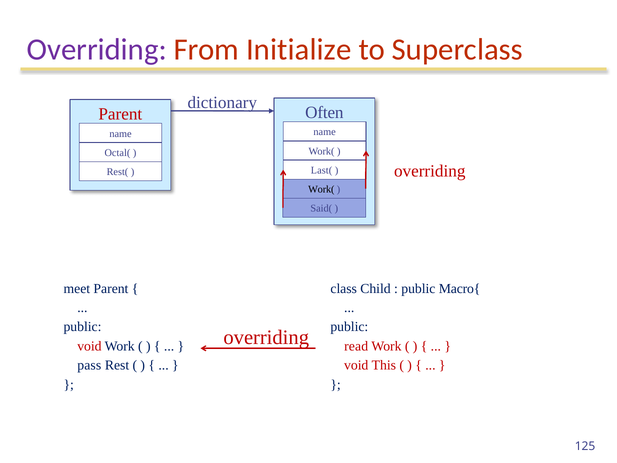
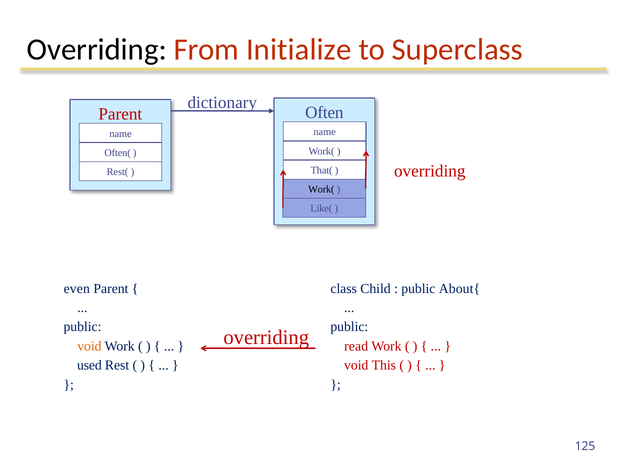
Overriding at (97, 50) colour: purple -> black
Octal(: Octal( -> Often(
Last(: Last( -> That(
Said(: Said( -> Like(
meet: meet -> even
Macro{: Macro{ -> About{
void at (89, 346) colour: red -> orange
pass: pass -> used
